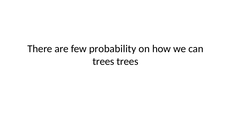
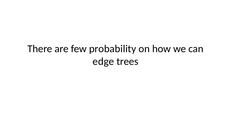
trees at (103, 61): trees -> edge
